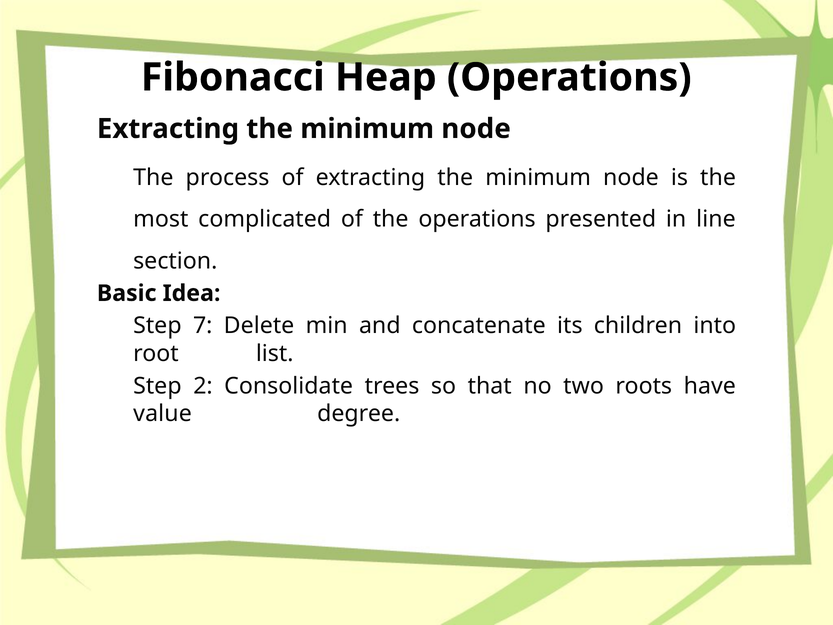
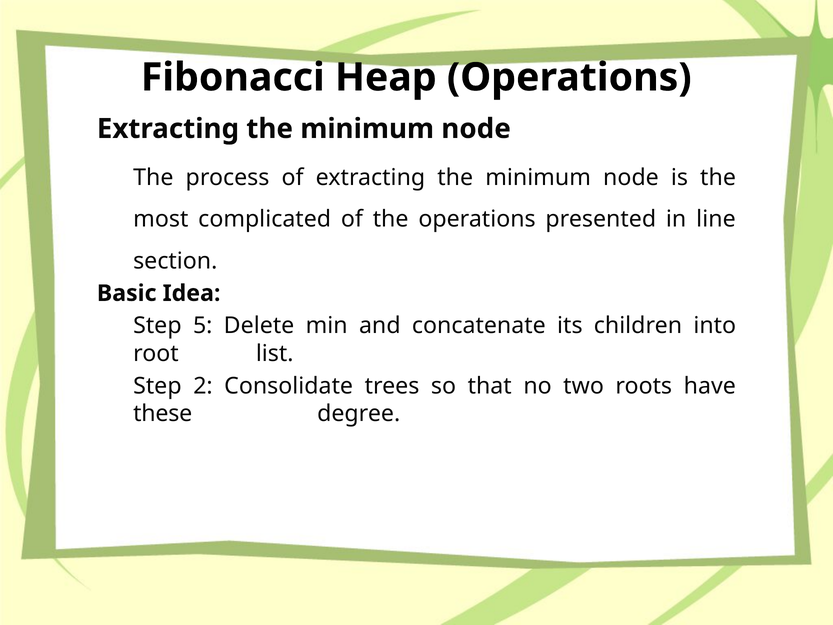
7: 7 -> 5
value: value -> these
